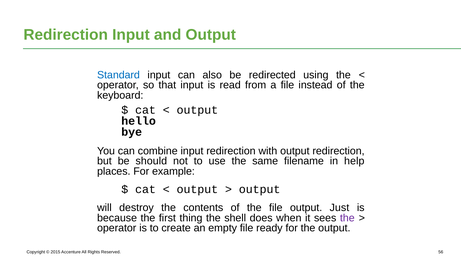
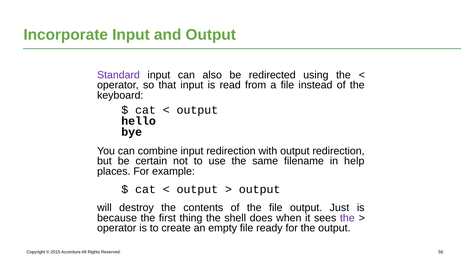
Redirection at (66, 35): Redirection -> Incorporate
Standard colour: blue -> purple
should: should -> certain
